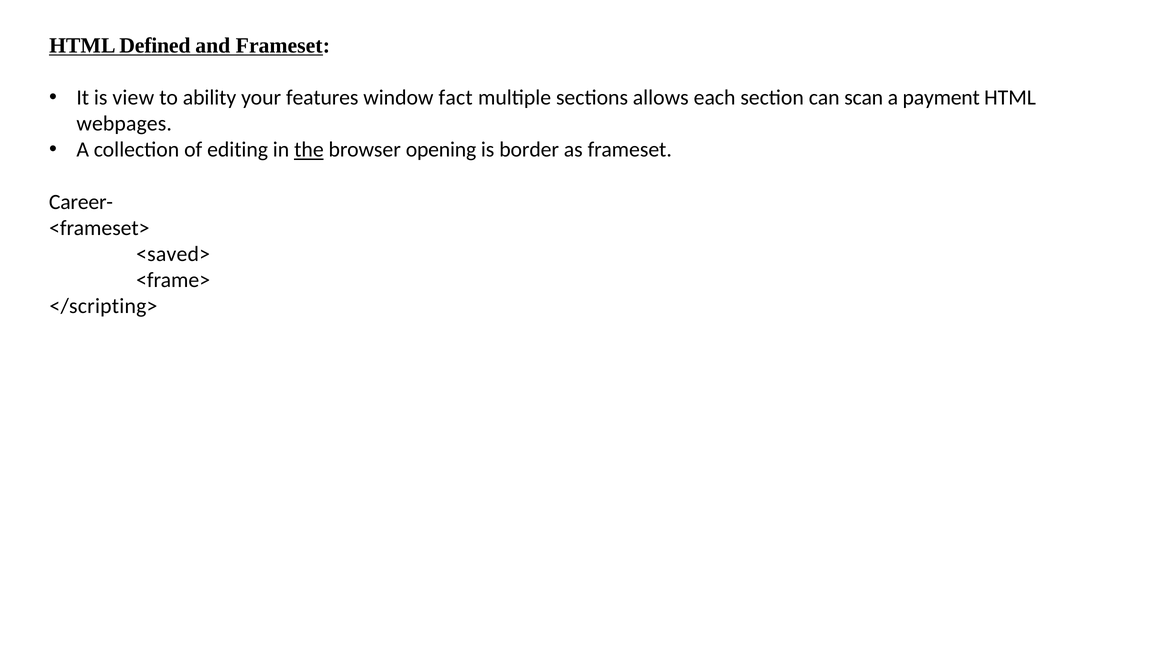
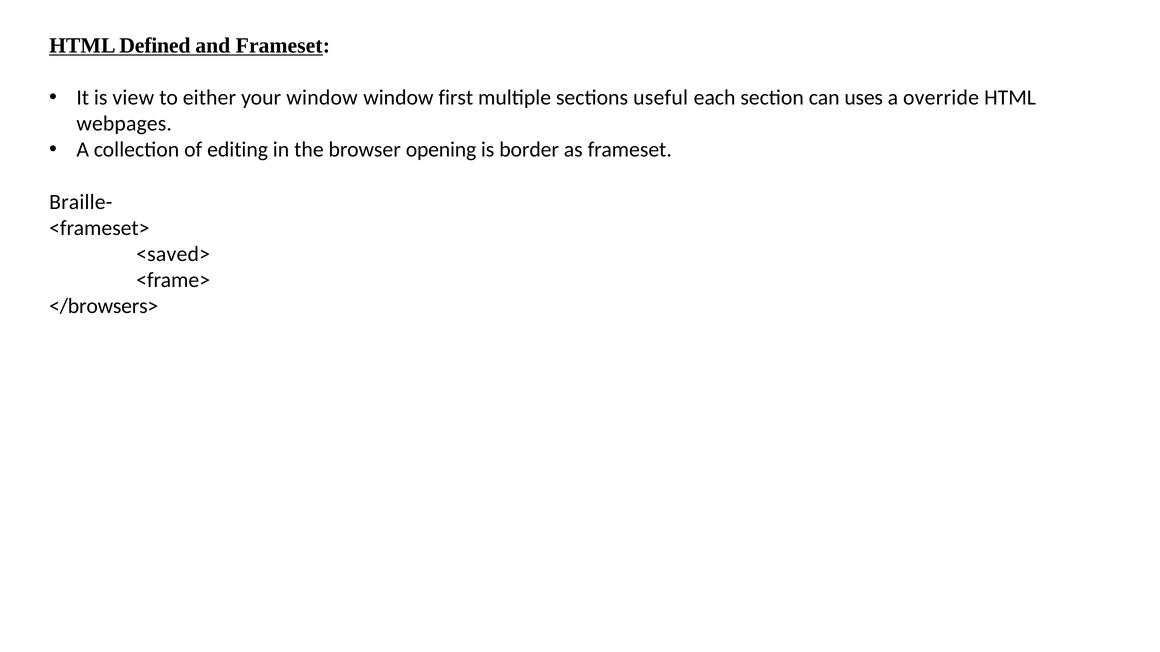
ability: ability -> either
your features: features -> window
fact: fact -> first
allows: allows -> useful
scan: scan -> uses
payment: payment -> override
the underline: present -> none
Career-: Career- -> Braille-
</scripting>: </scripting> -> </browsers>
